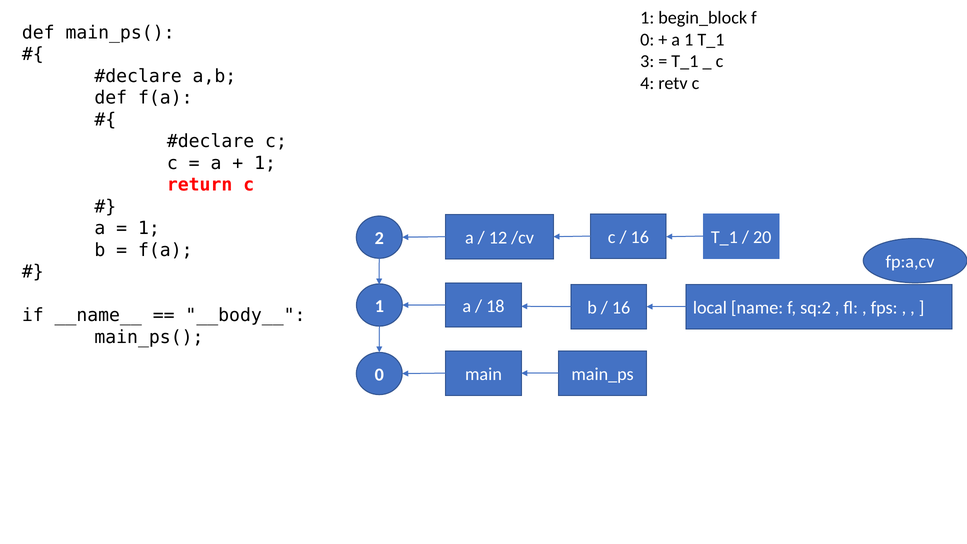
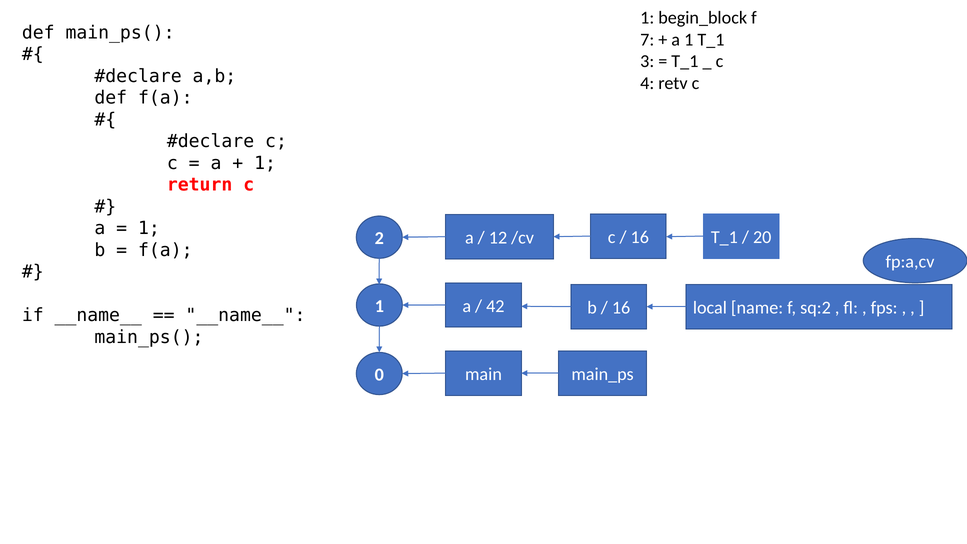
0 at (647, 40): 0 -> 7
18: 18 -> 42
__body__ at (245, 315): __body__ -> __name__
